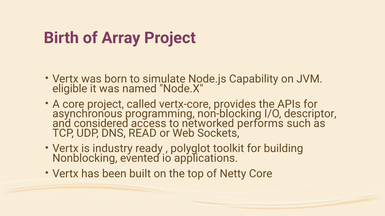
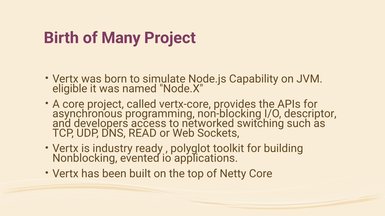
Array: Array -> Many
considered: considered -> developers
performs: performs -> switching
